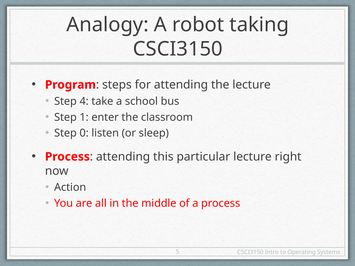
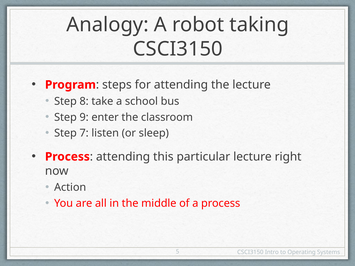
4: 4 -> 8
1: 1 -> 9
0: 0 -> 7
